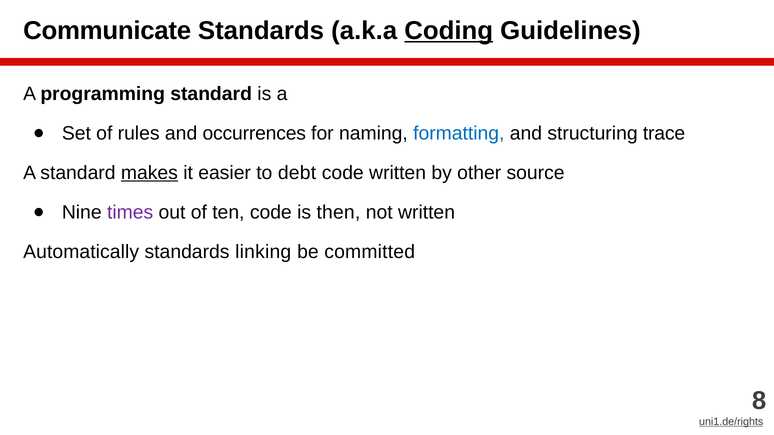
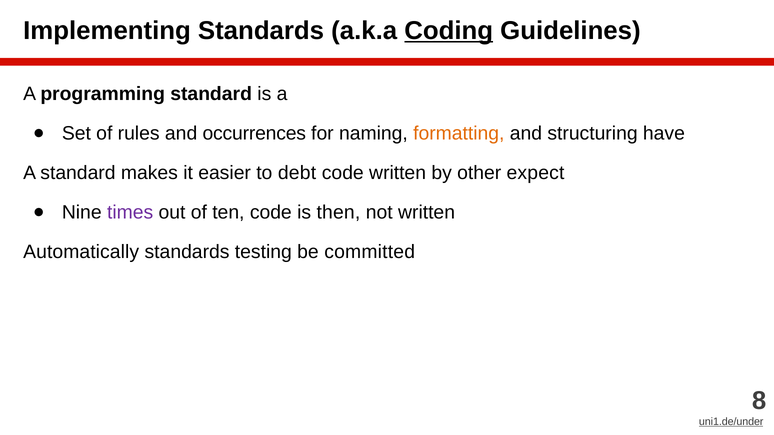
Communicate: Communicate -> Implementing
formatting colour: blue -> orange
trace: trace -> have
makes underline: present -> none
source: source -> expect
linking: linking -> testing
uni1.de/rights: uni1.de/rights -> uni1.de/under
